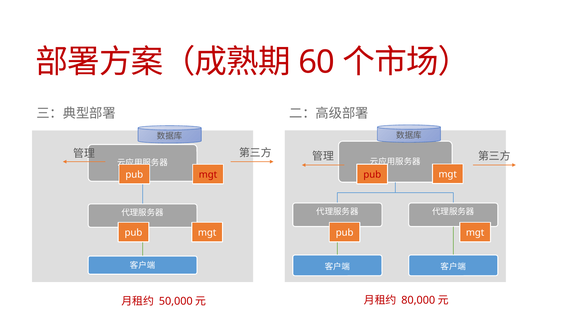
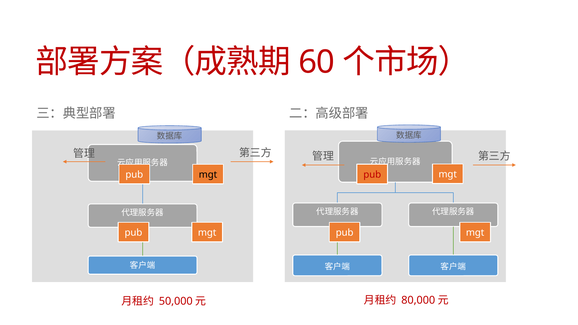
mgt at (208, 175) colour: red -> black
